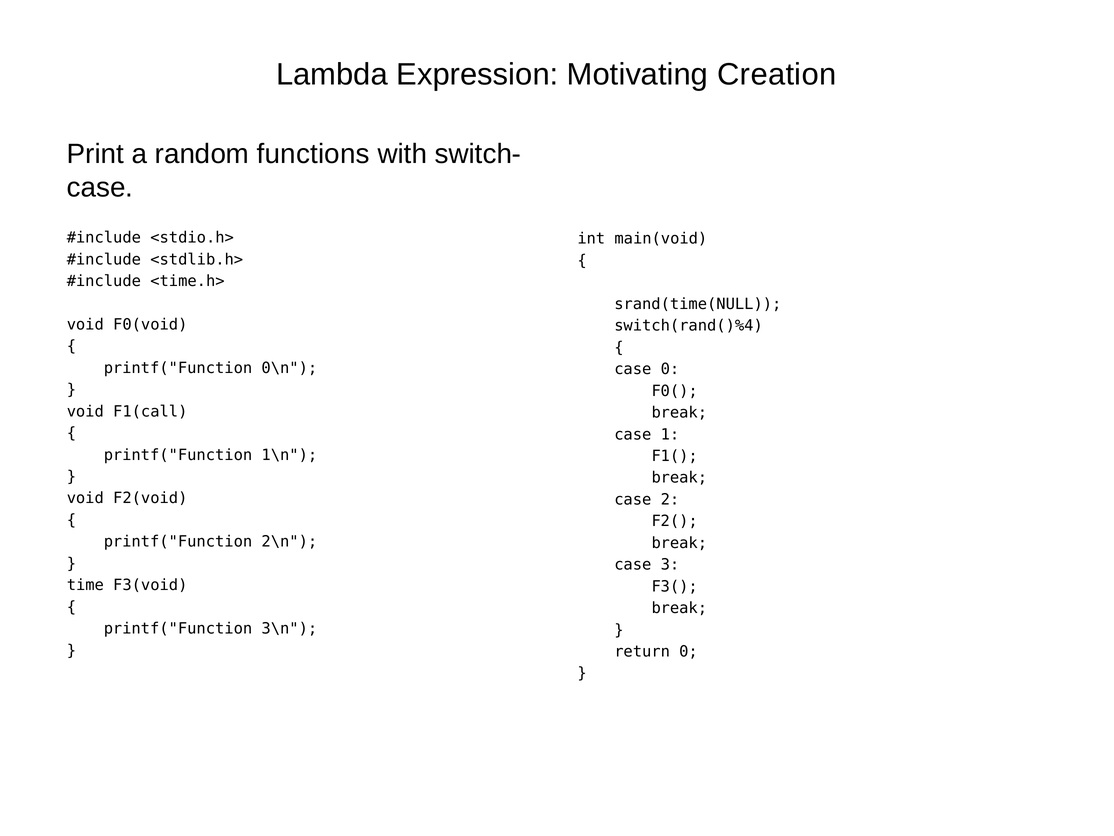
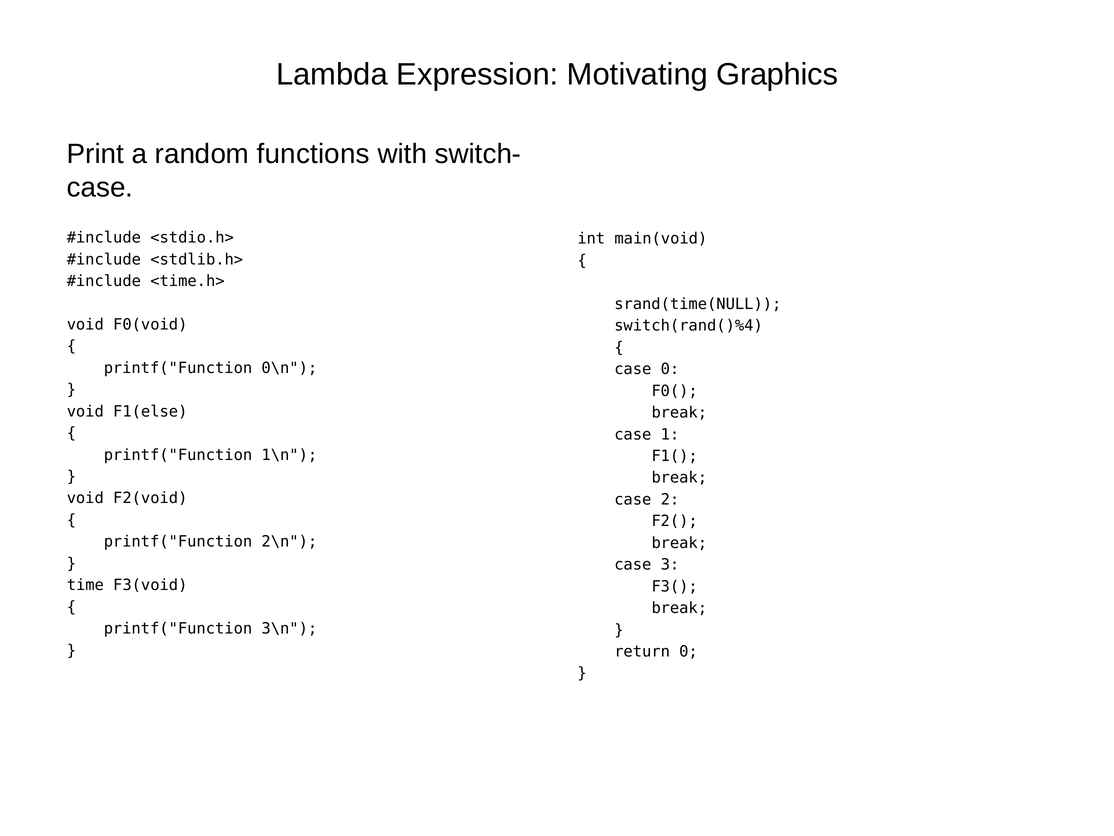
Creation: Creation -> Graphics
F1(call: F1(call -> F1(else
